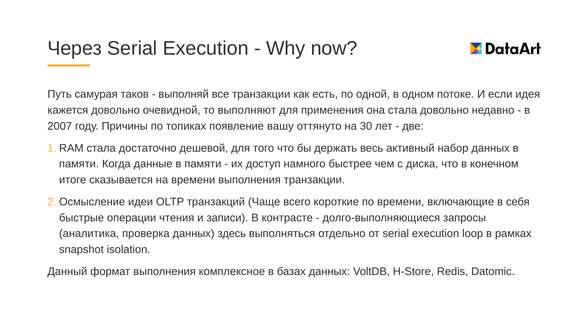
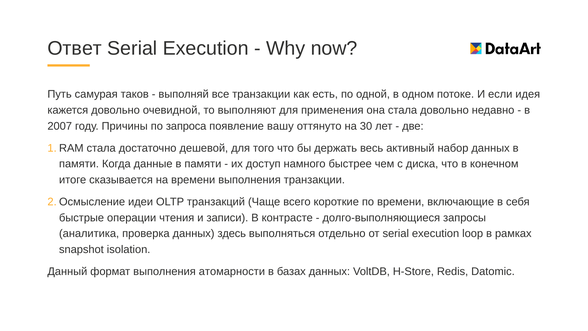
Через: Через -> Ответ
топиках: топиках -> запроса
комплексное: комплексное -> атомарности
